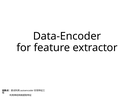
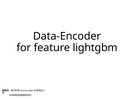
extractor: extractor -> lightgbm
